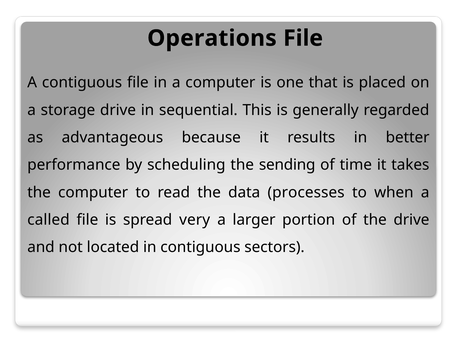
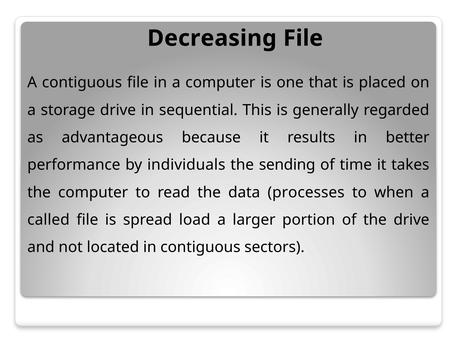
Operations: Operations -> Decreasing
scheduling: scheduling -> individuals
very: very -> load
